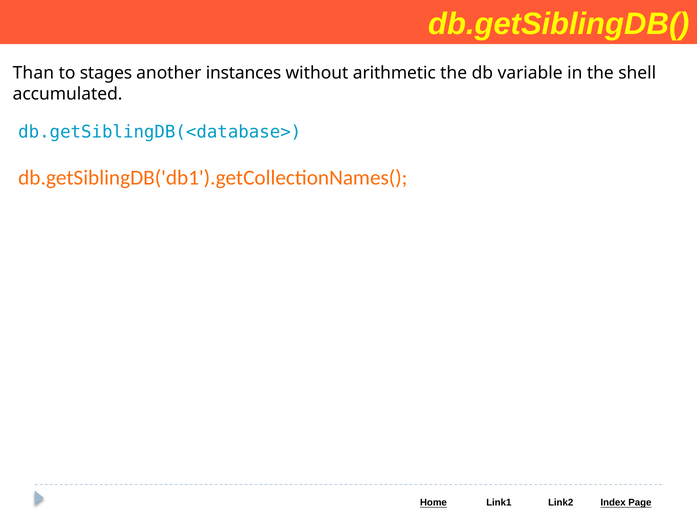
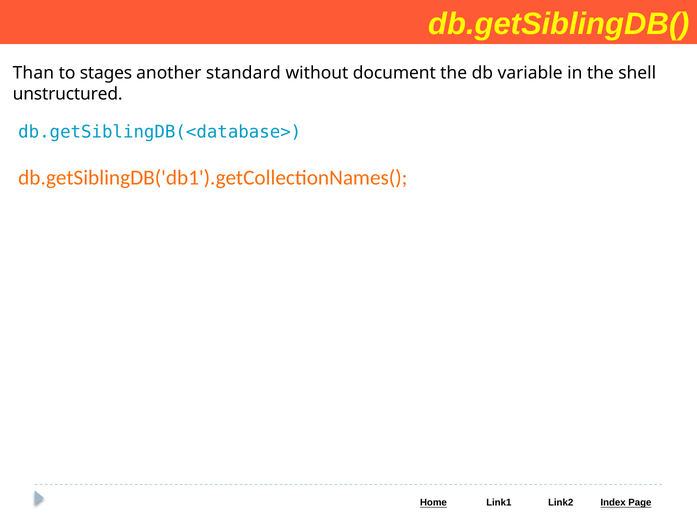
instances: instances -> standard
arithmetic: arithmetic -> document
accumulated: accumulated -> unstructured
